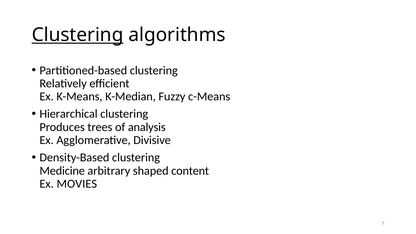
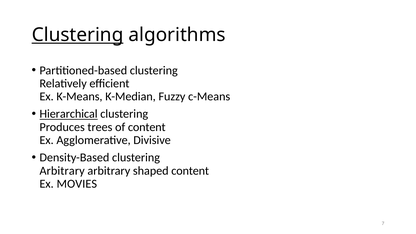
Hierarchical underline: none -> present
of analysis: analysis -> content
Medicine at (62, 171): Medicine -> Arbitrary
